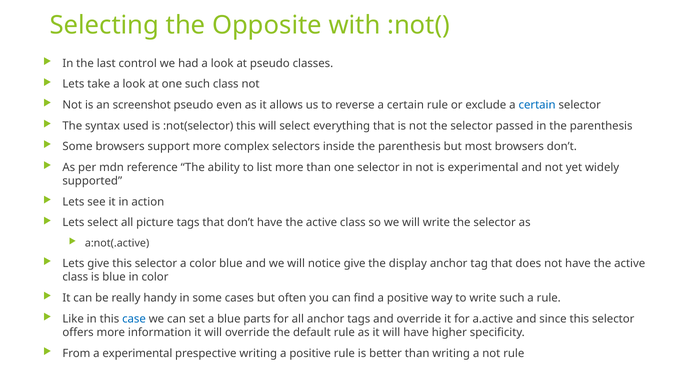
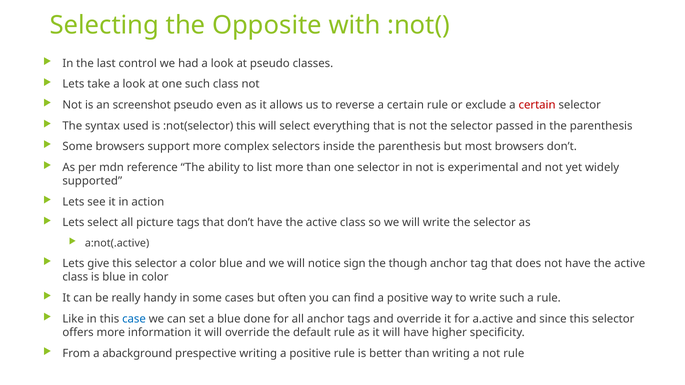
certain at (537, 105) colour: blue -> red
notice give: give -> sign
display: display -> though
parts: parts -> done
a experimental: experimental -> abackground
